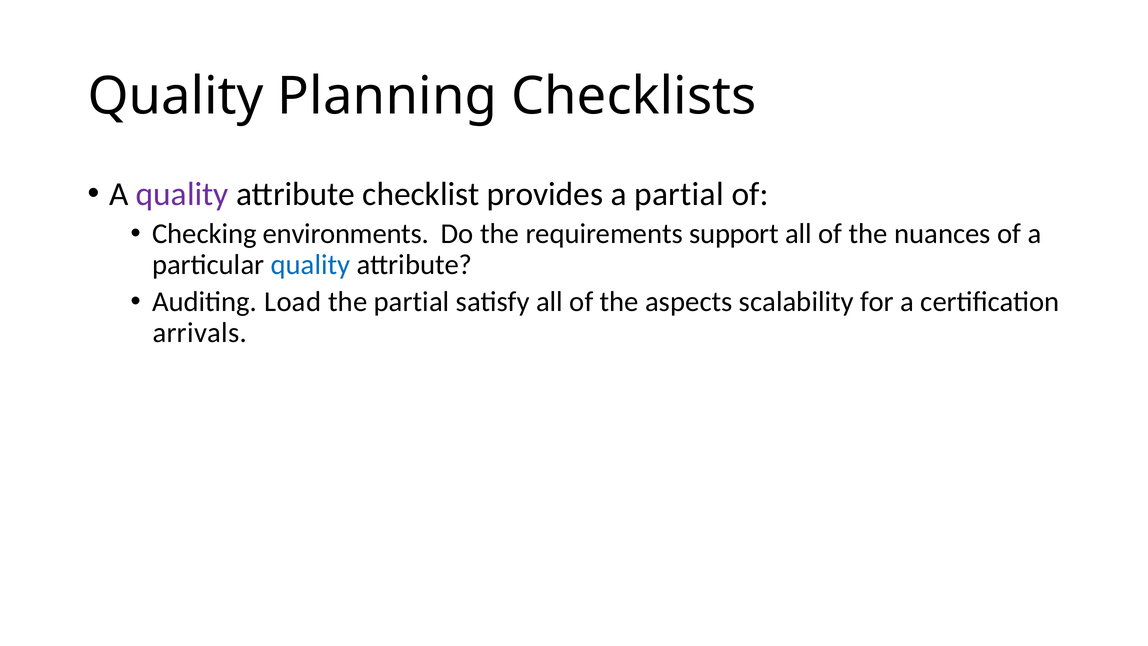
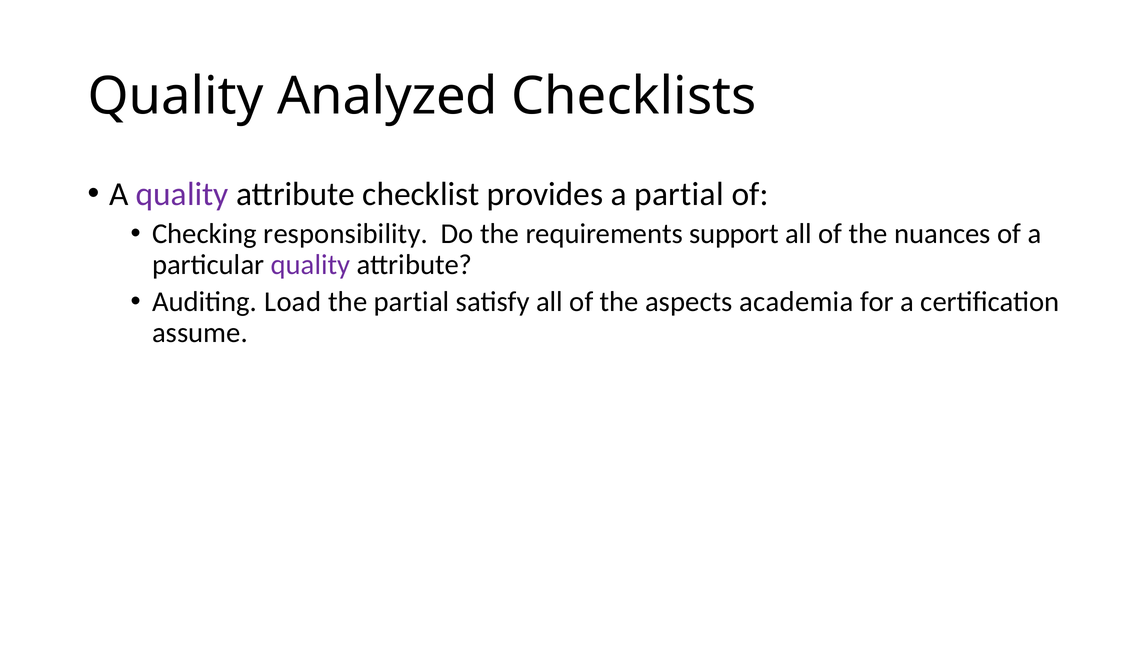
Planning: Planning -> Analyzed
environments: environments -> responsibility
quality at (311, 265) colour: blue -> purple
scalability: scalability -> academia
arrivals: arrivals -> assume
